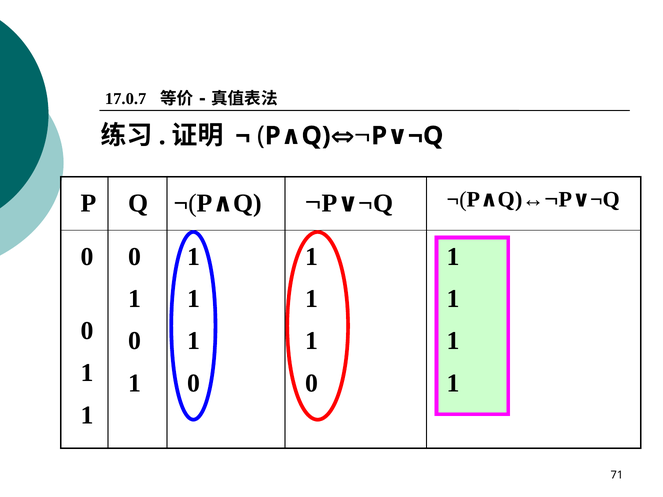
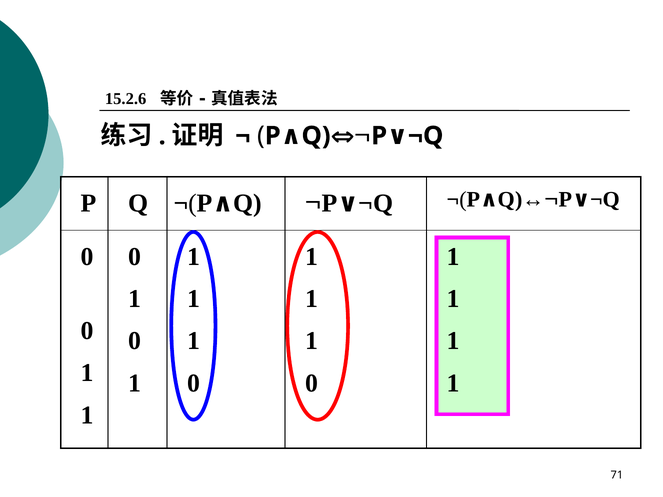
17.0.7: 17.0.7 -> 15.2.6
